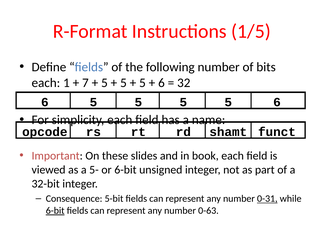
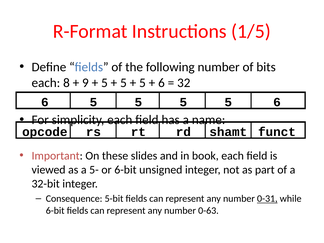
1: 1 -> 8
7: 7 -> 9
6-bit at (55, 211) underline: present -> none
